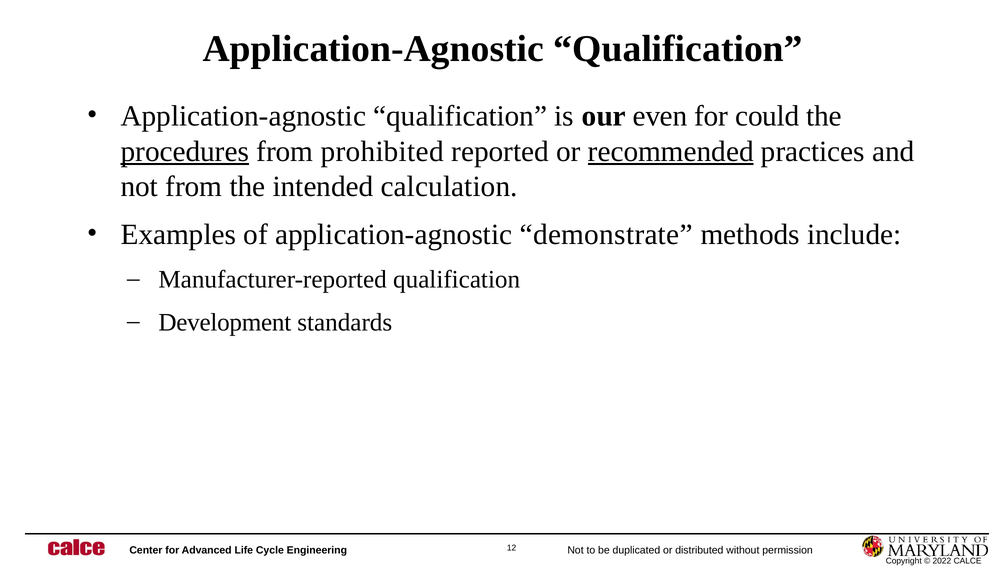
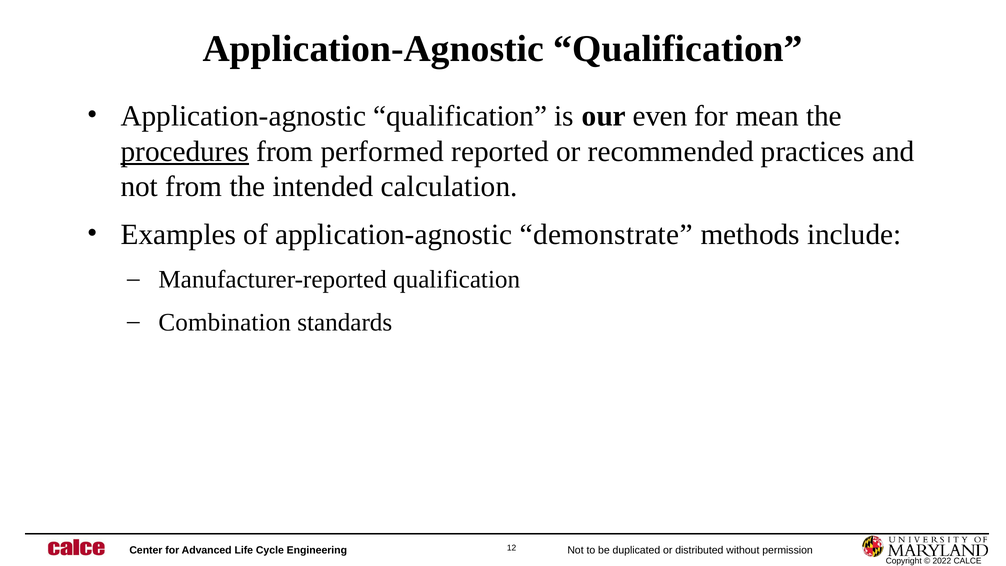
could: could -> mean
prohibited: prohibited -> performed
recommended underline: present -> none
Development: Development -> Combination
